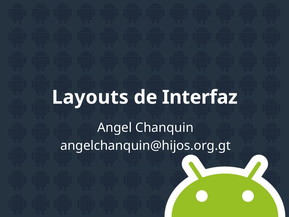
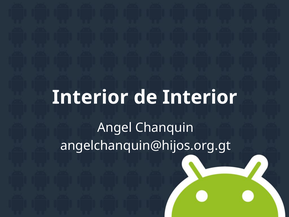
Layouts at (90, 97): Layouts -> Interior
de Interfaz: Interfaz -> Interior
